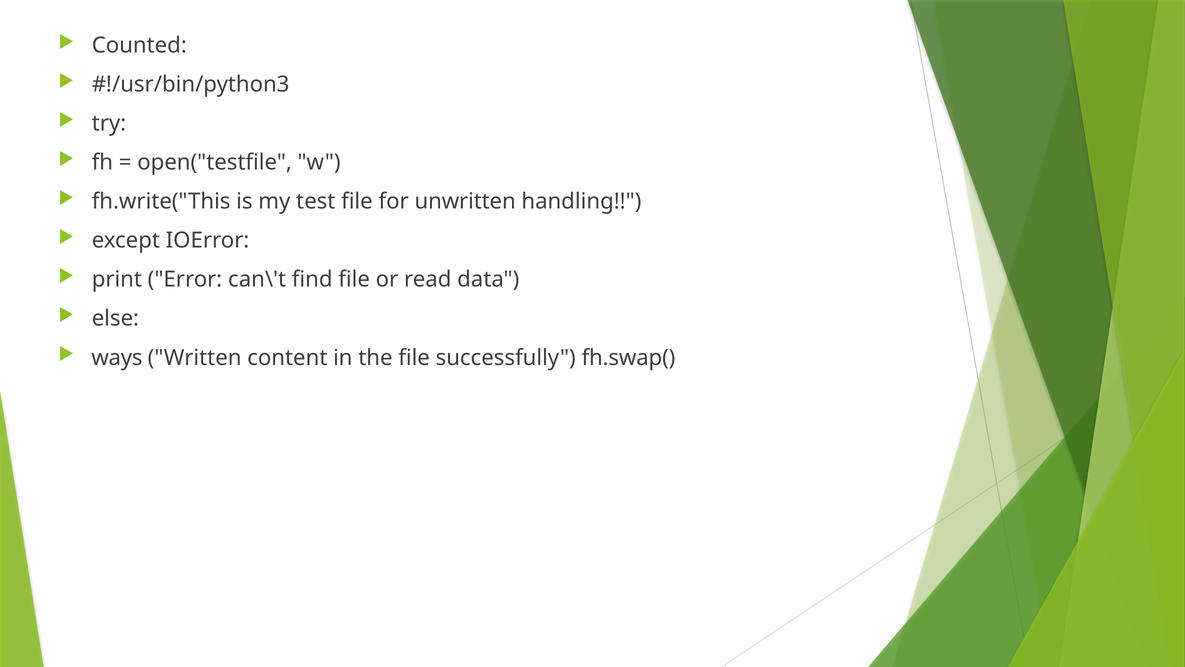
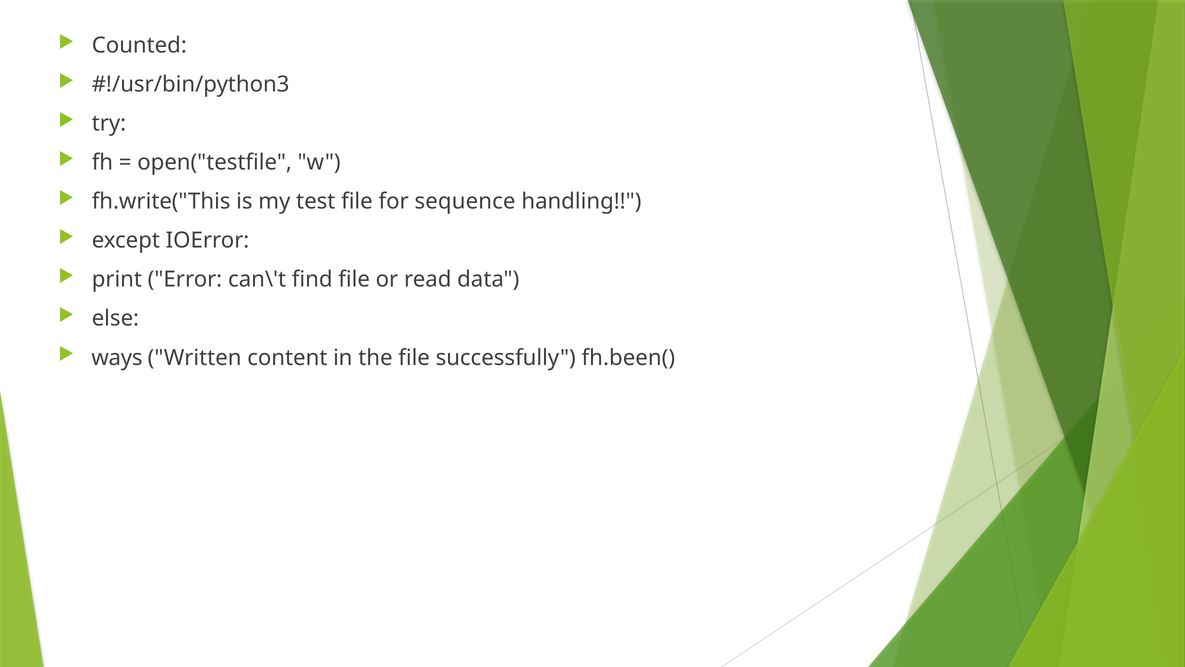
unwritten: unwritten -> sequence
fh.swap(: fh.swap( -> fh.been(
